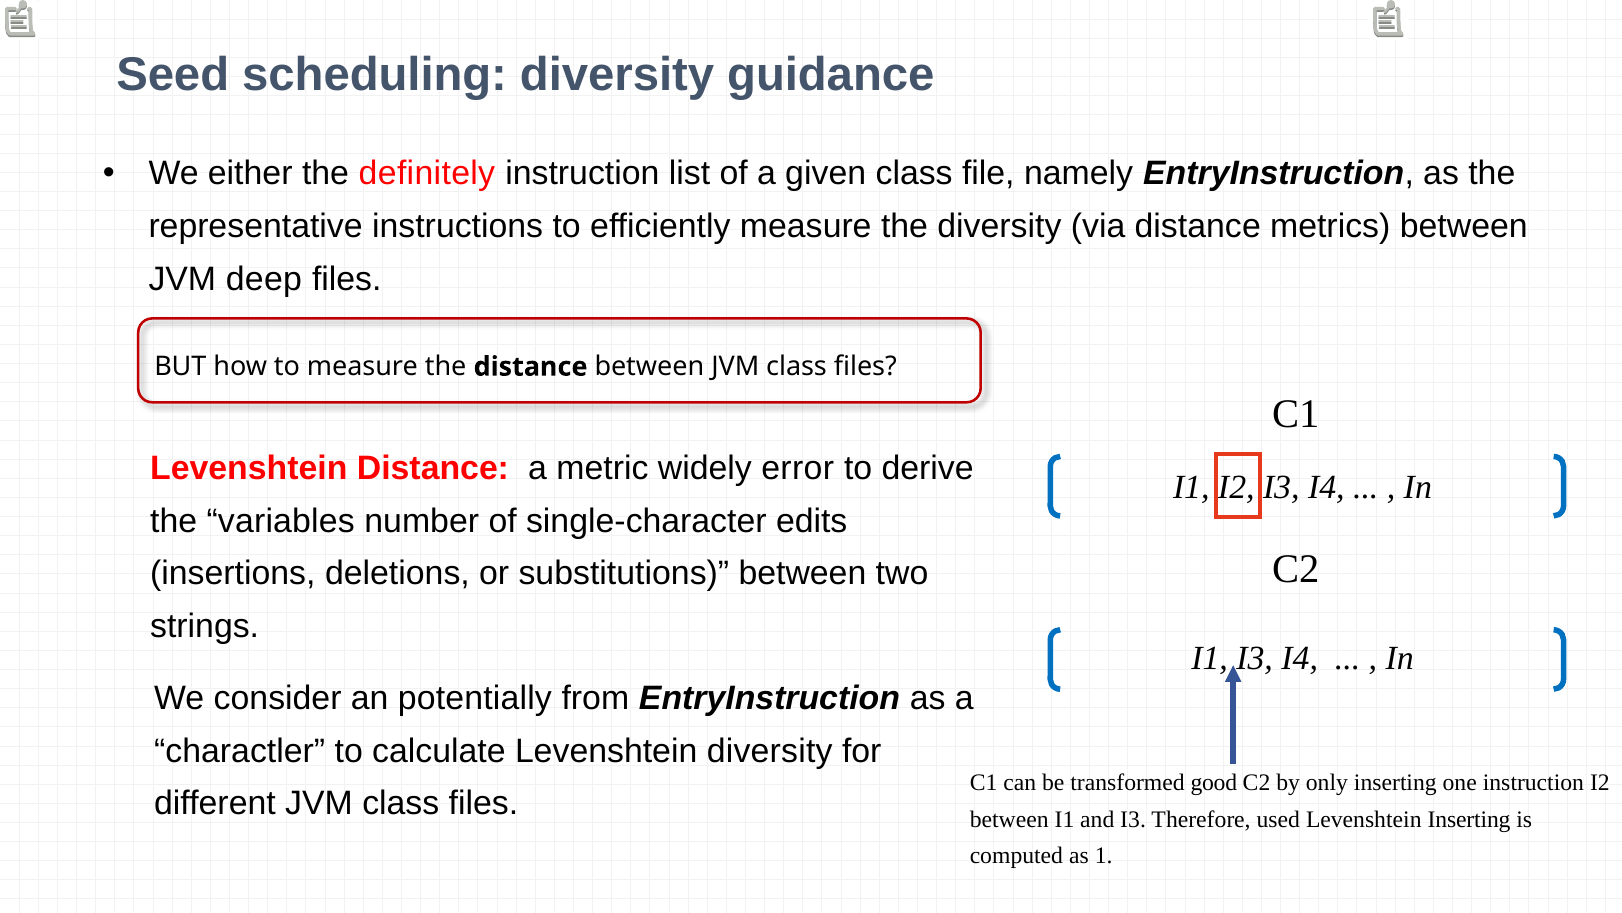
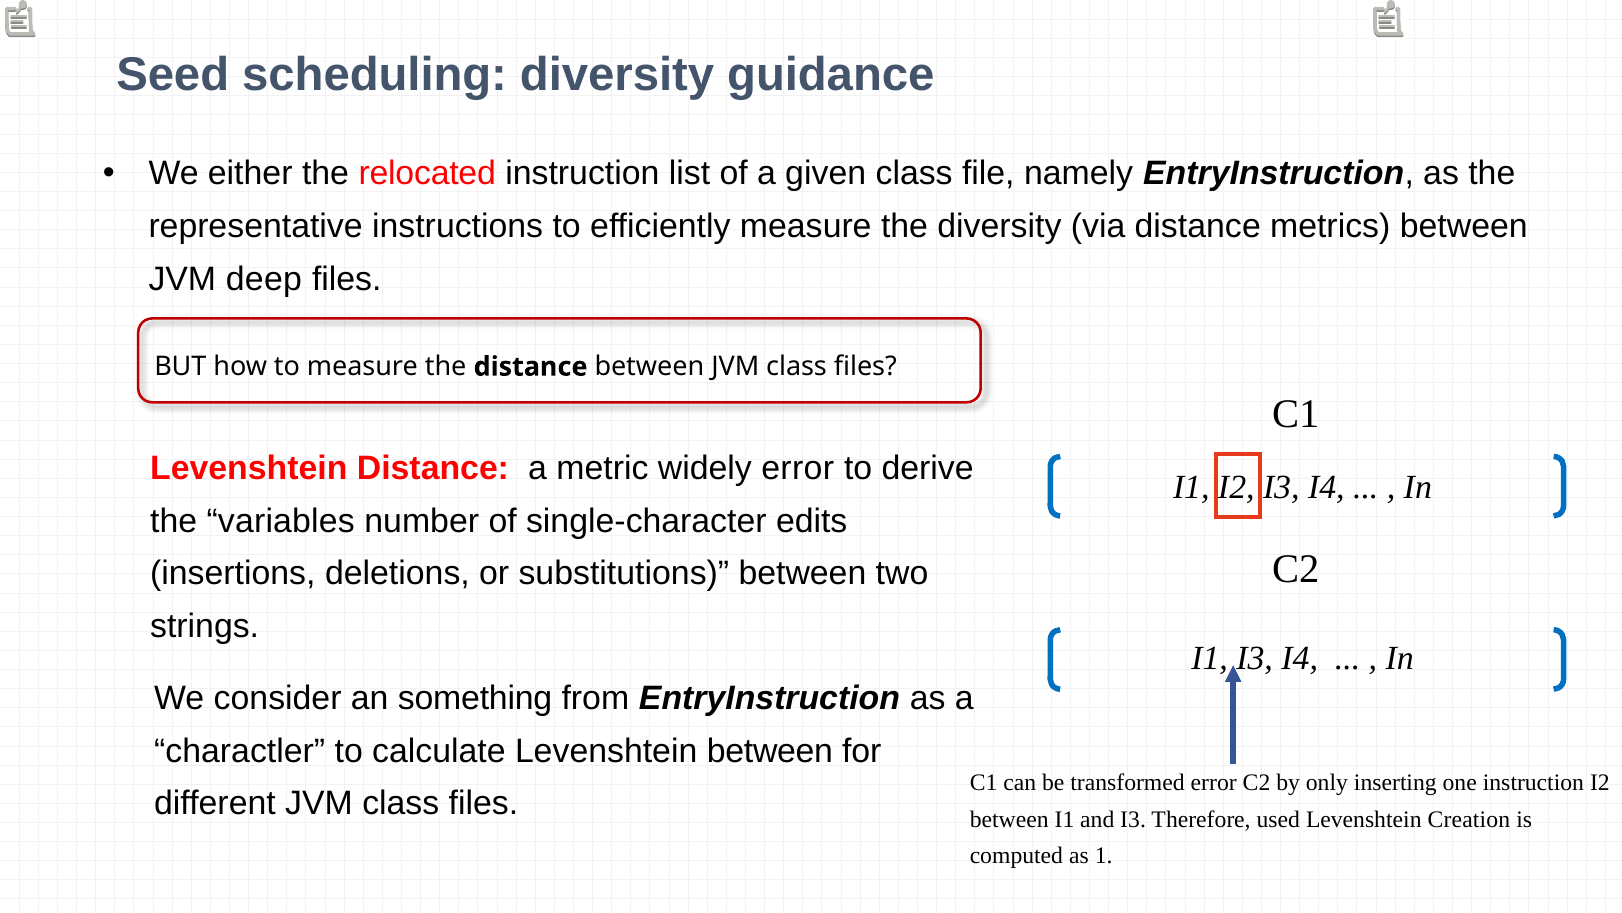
definitely: definitely -> relocated
potentially: potentially -> something
Levenshtein diversity: diversity -> between
transformed good: good -> error
Levenshtein Inserting: Inserting -> Creation
